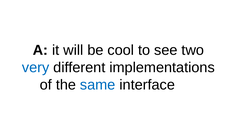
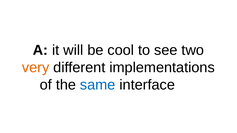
very colour: blue -> orange
